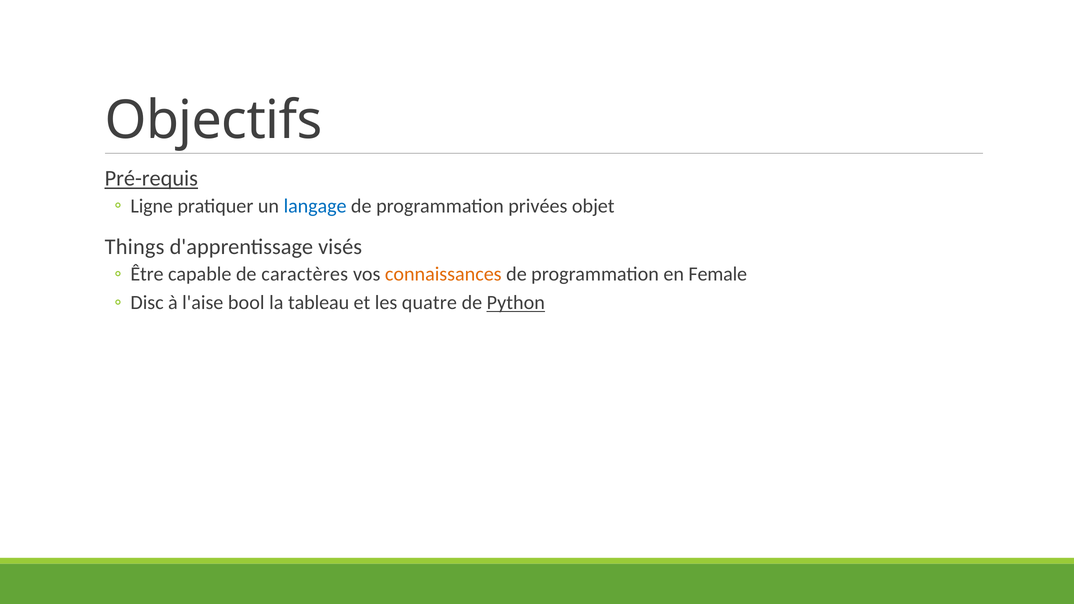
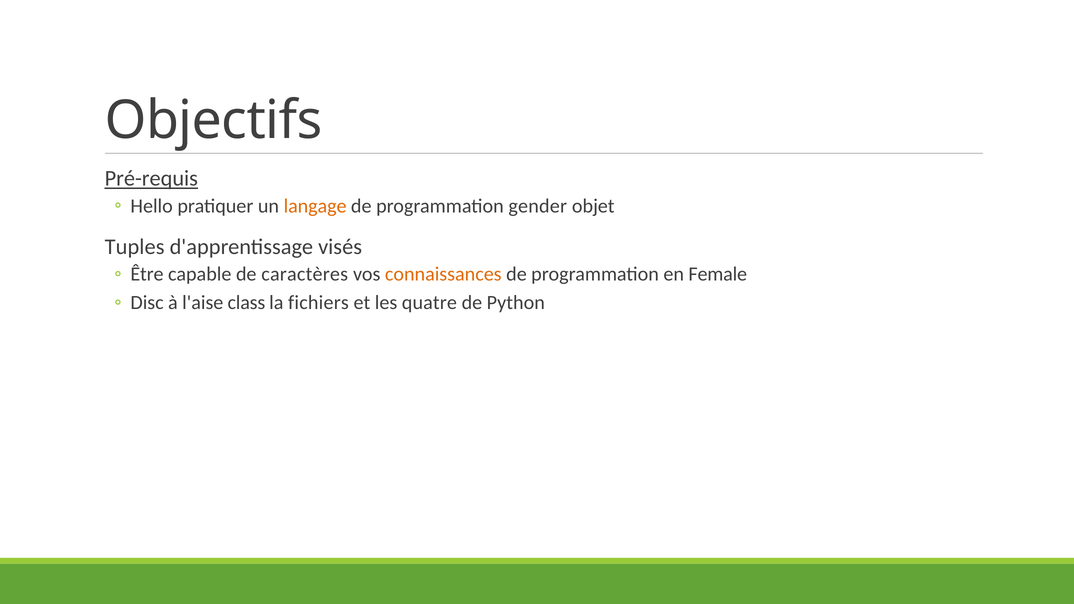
Ligne: Ligne -> Hello
langage colour: blue -> orange
privées: privées -> gender
Things: Things -> Tuples
bool: bool -> class
tableau: tableau -> fichiers
Python underline: present -> none
